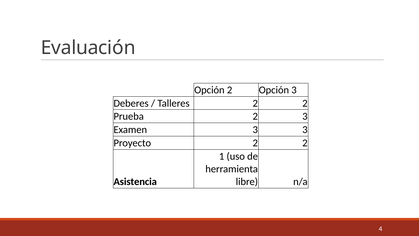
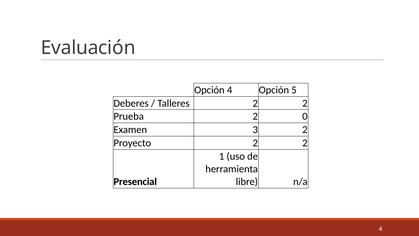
Opción 2: 2 -> 4
Opción 3: 3 -> 5
2 3: 3 -> 0
3 3: 3 -> 2
Asistencia: Asistencia -> Presencial
